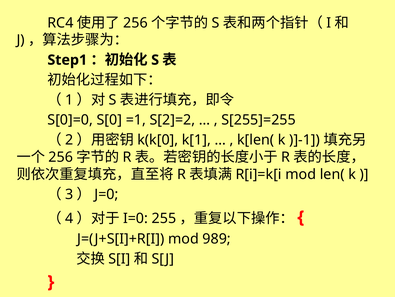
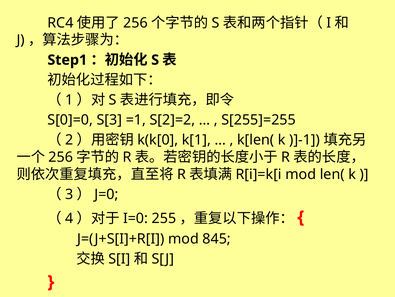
S[0: S[0 -> S[3
989: 989 -> 845
